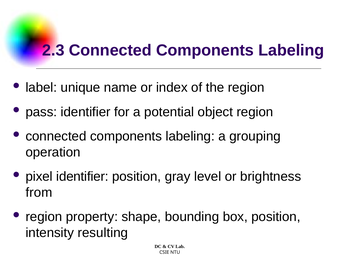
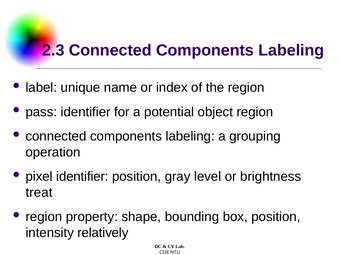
from: from -> treat
resulting: resulting -> relatively
